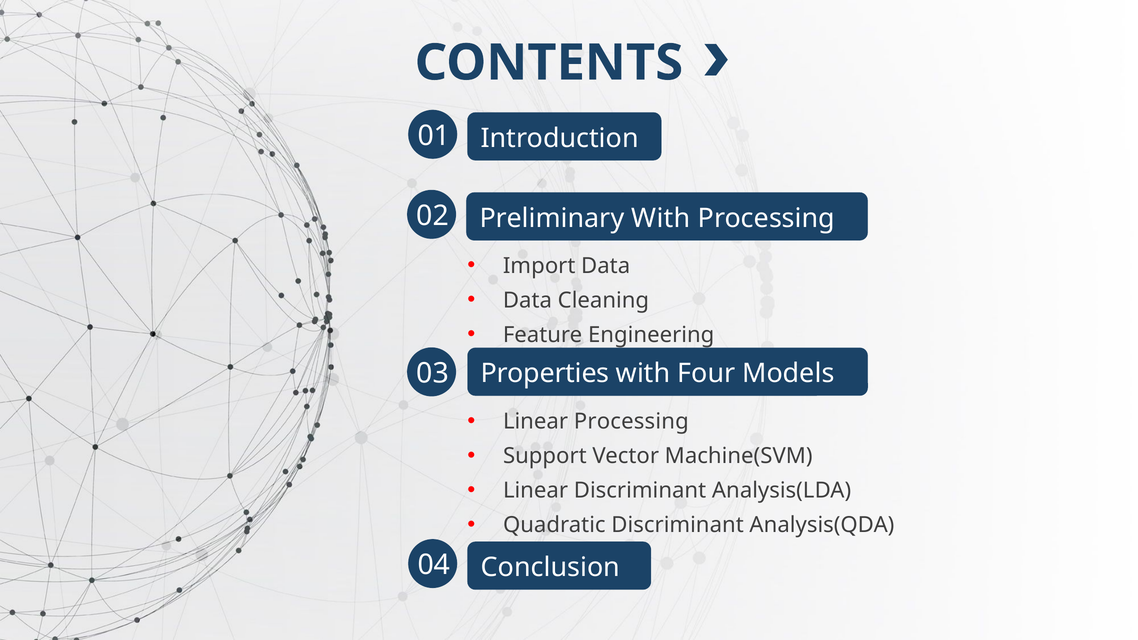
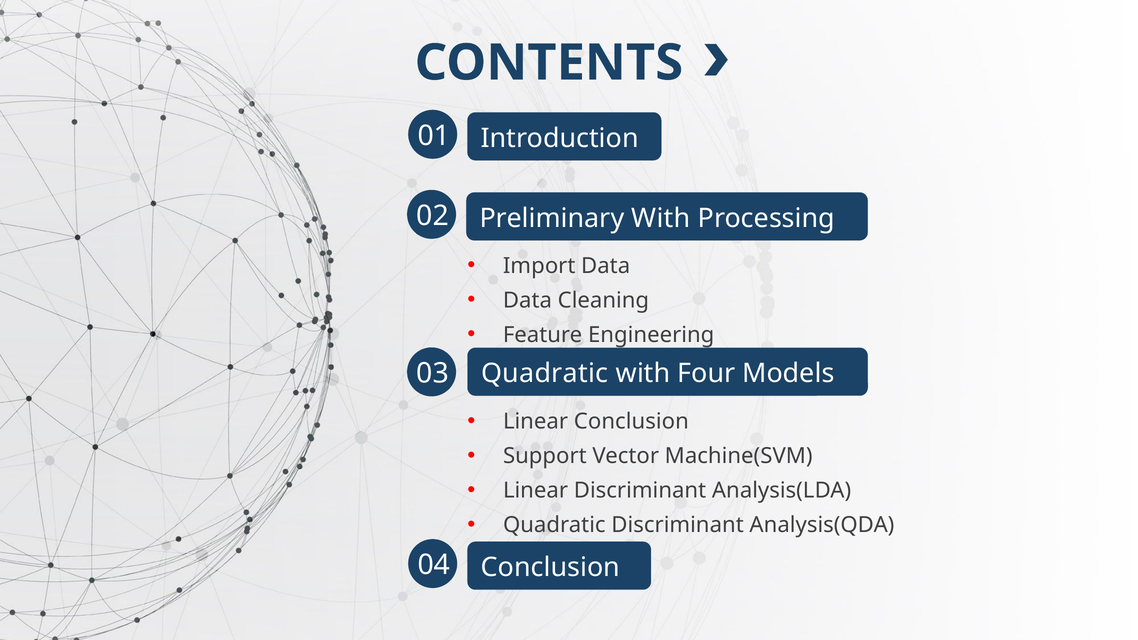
Properties at (545, 374): Properties -> Quadratic
Linear Processing: Processing -> Conclusion
